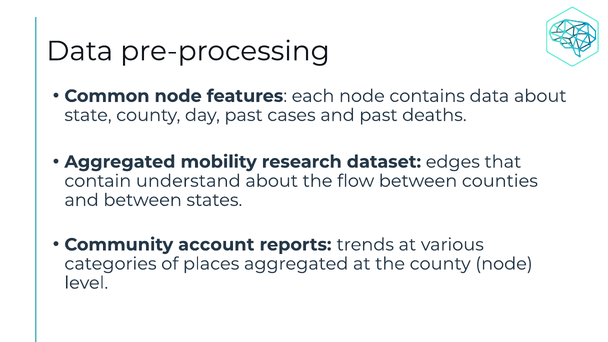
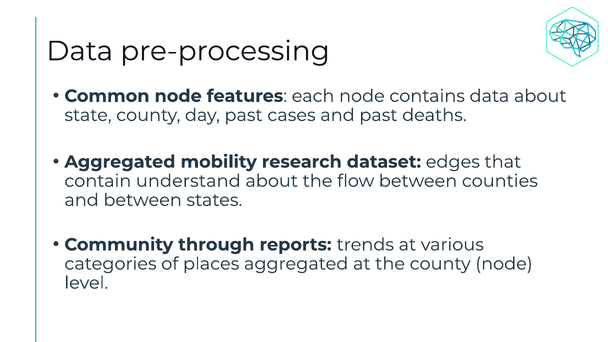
account: account -> through
